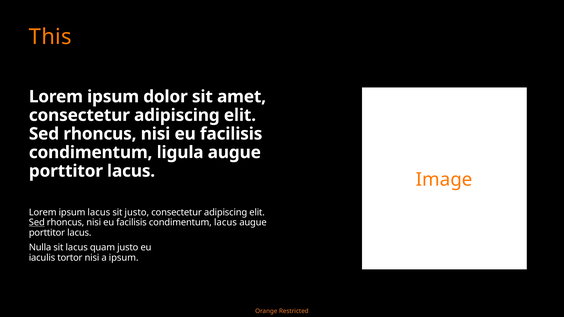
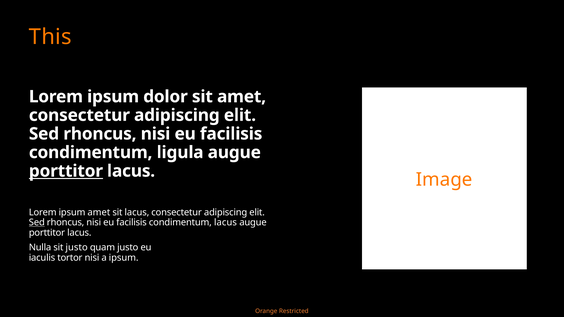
porttitor at (66, 171) underline: none -> present
ipsum lacus: lacus -> amet
sit justo: justo -> lacus
sit lacus: lacus -> justo
